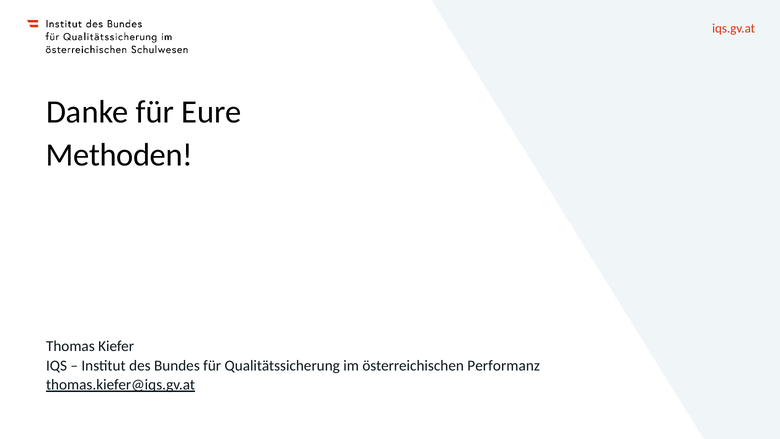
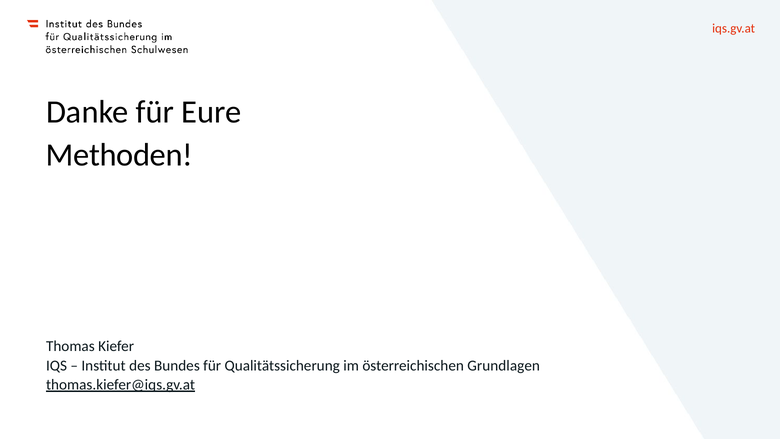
Performanz: Performanz -> Grundlagen
